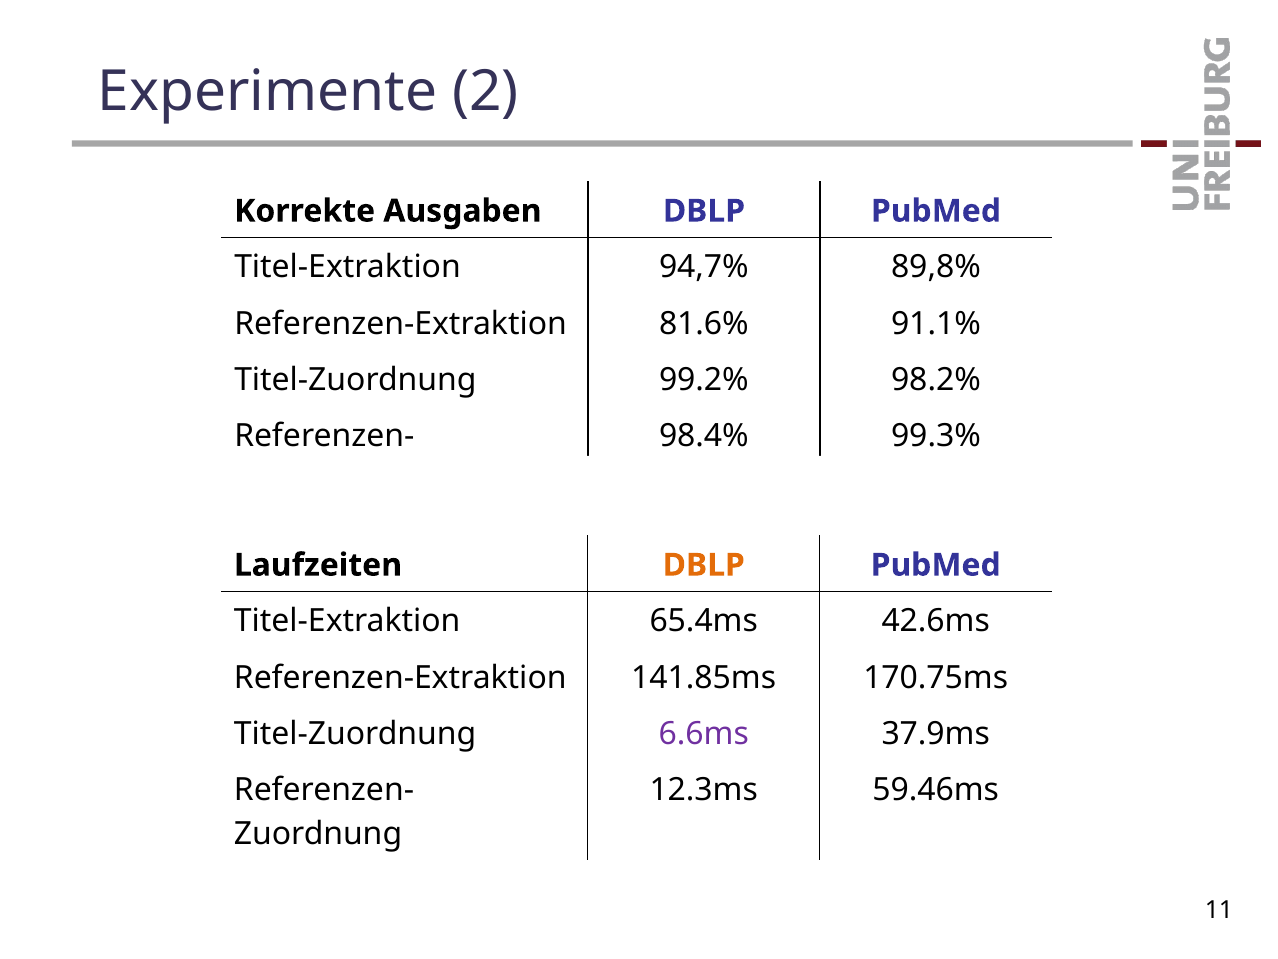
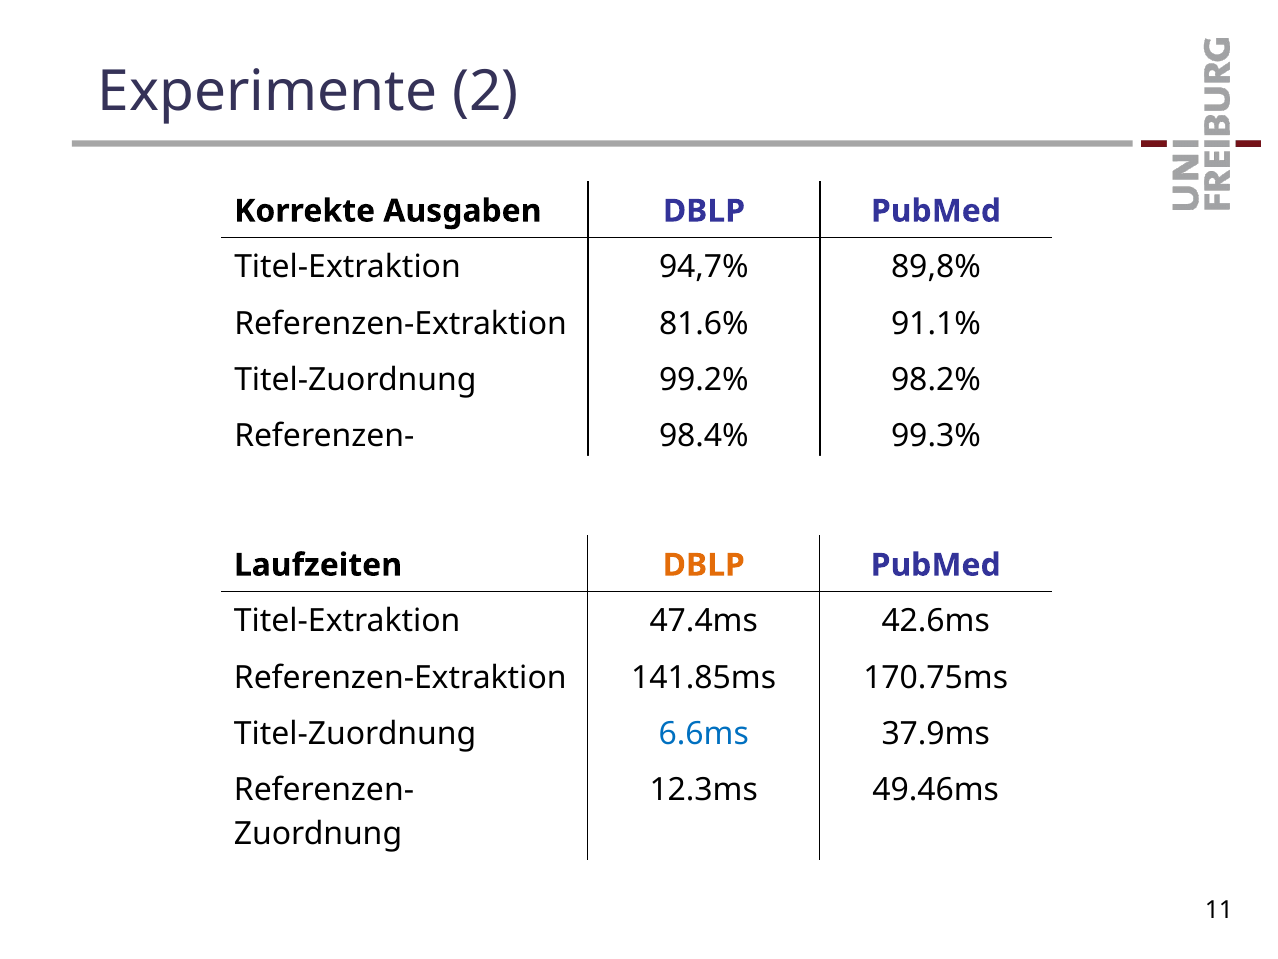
65.4ms: 65.4ms -> 47.4ms
6.6ms colour: purple -> blue
59.46ms: 59.46ms -> 49.46ms
